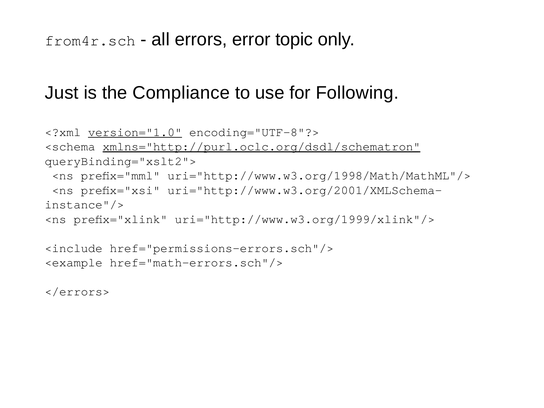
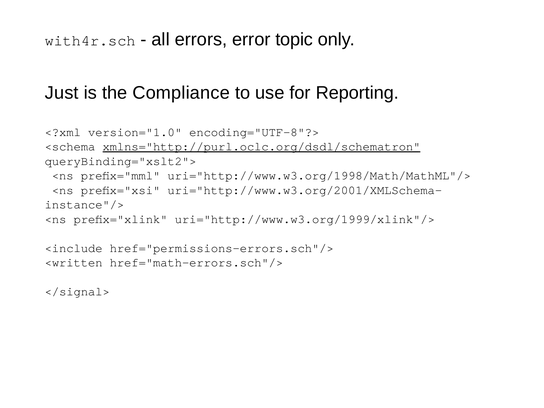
from4r.sch: from4r.sch -> with4r.sch
Following: Following -> Reporting
version="1.0 underline: present -> none
<example: <example -> <written
</errors>: </errors> -> </signal>
